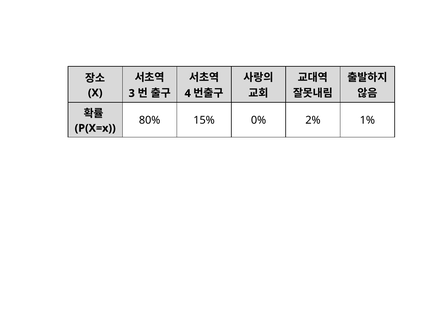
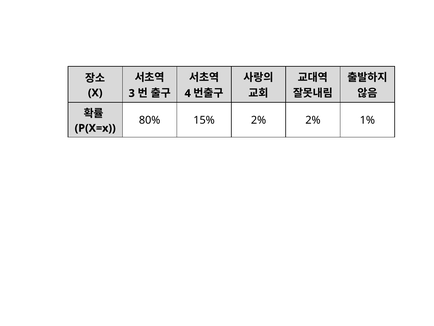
15% 0%: 0% -> 2%
